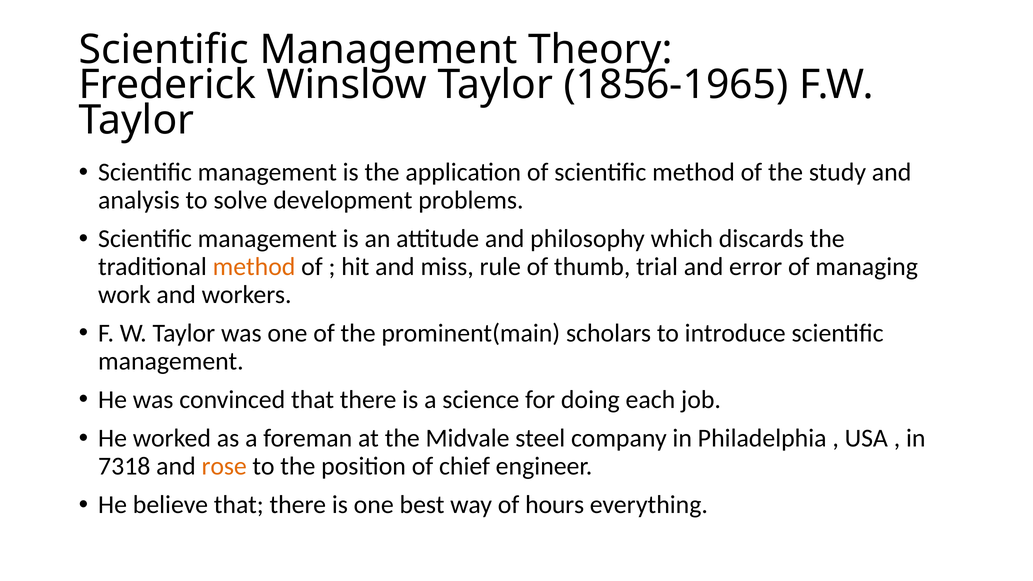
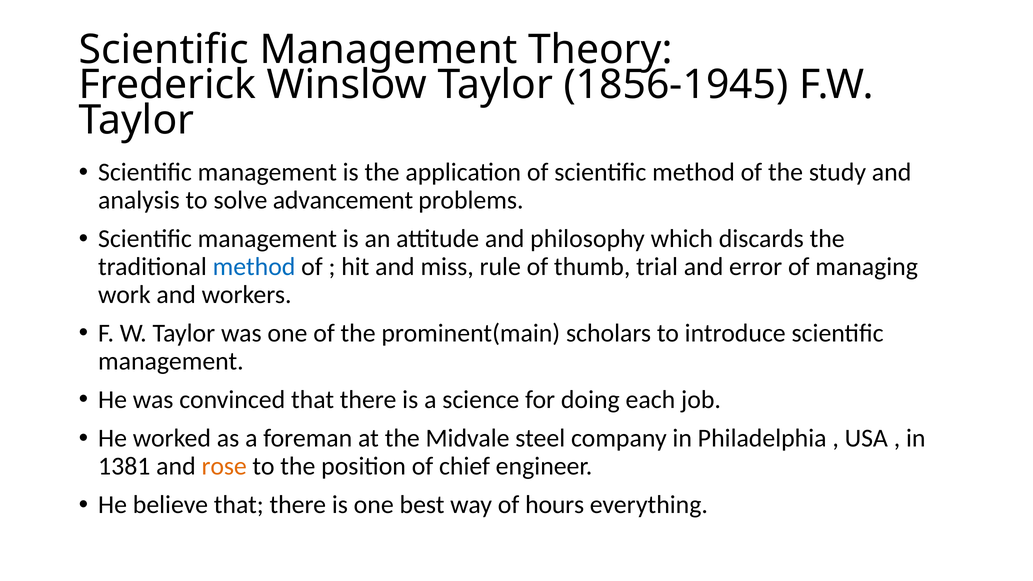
1856-1965: 1856-1965 -> 1856-1945
development: development -> advancement
method at (254, 267) colour: orange -> blue
7318: 7318 -> 1381
